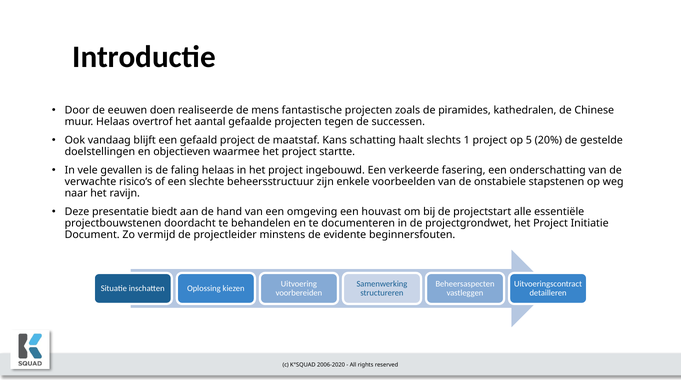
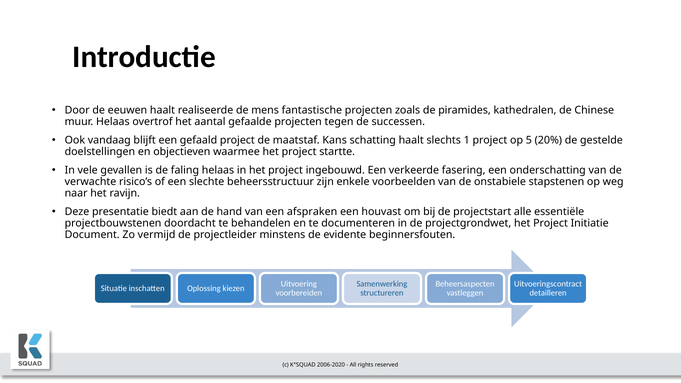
eeuwen doen: doen -> haalt
omgeving: omgeving -> afspraken
